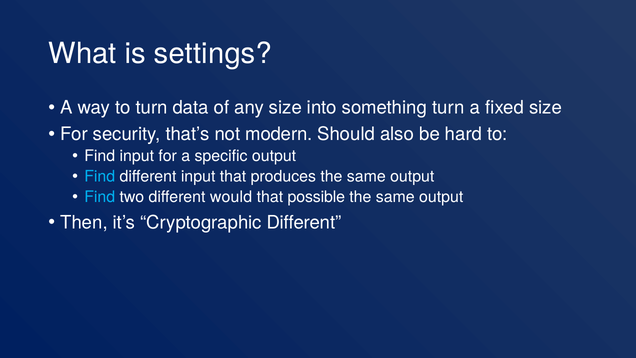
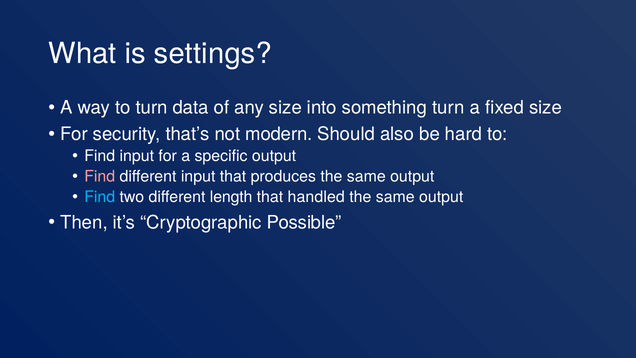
Find at (100, 177) colour: light blue -> pink
would: would -> length
possible: possible -> handled
Cryptographic Different: Different -> Possible
